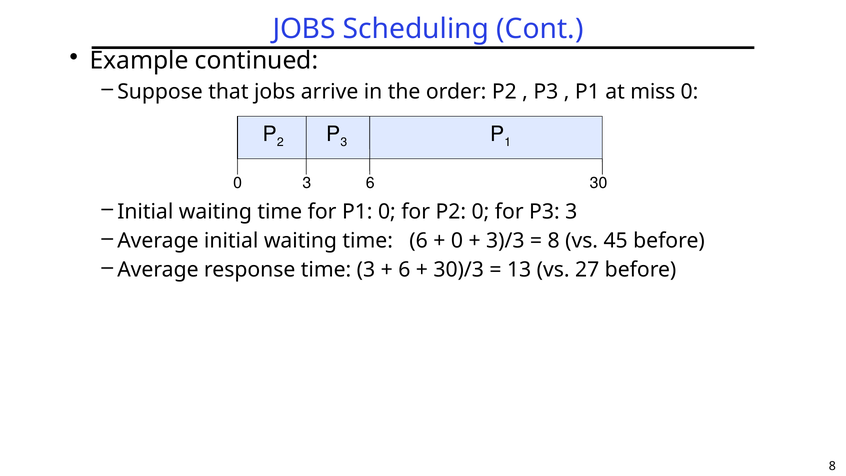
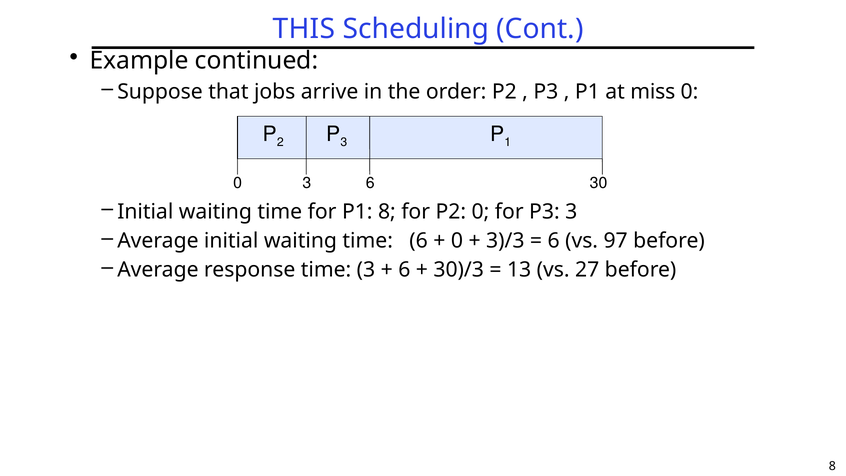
JOBS at (304, 29): JOBS -> THIS
P1 0: 0 -> 8
8 at (554, 241): 8 -> 6
45: 45 -> 97
